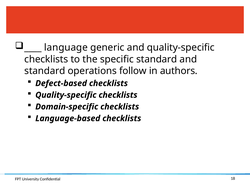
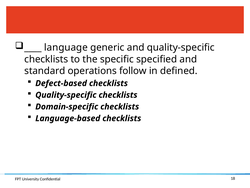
specific standard: standard -> specified
authors: authors -> defined
